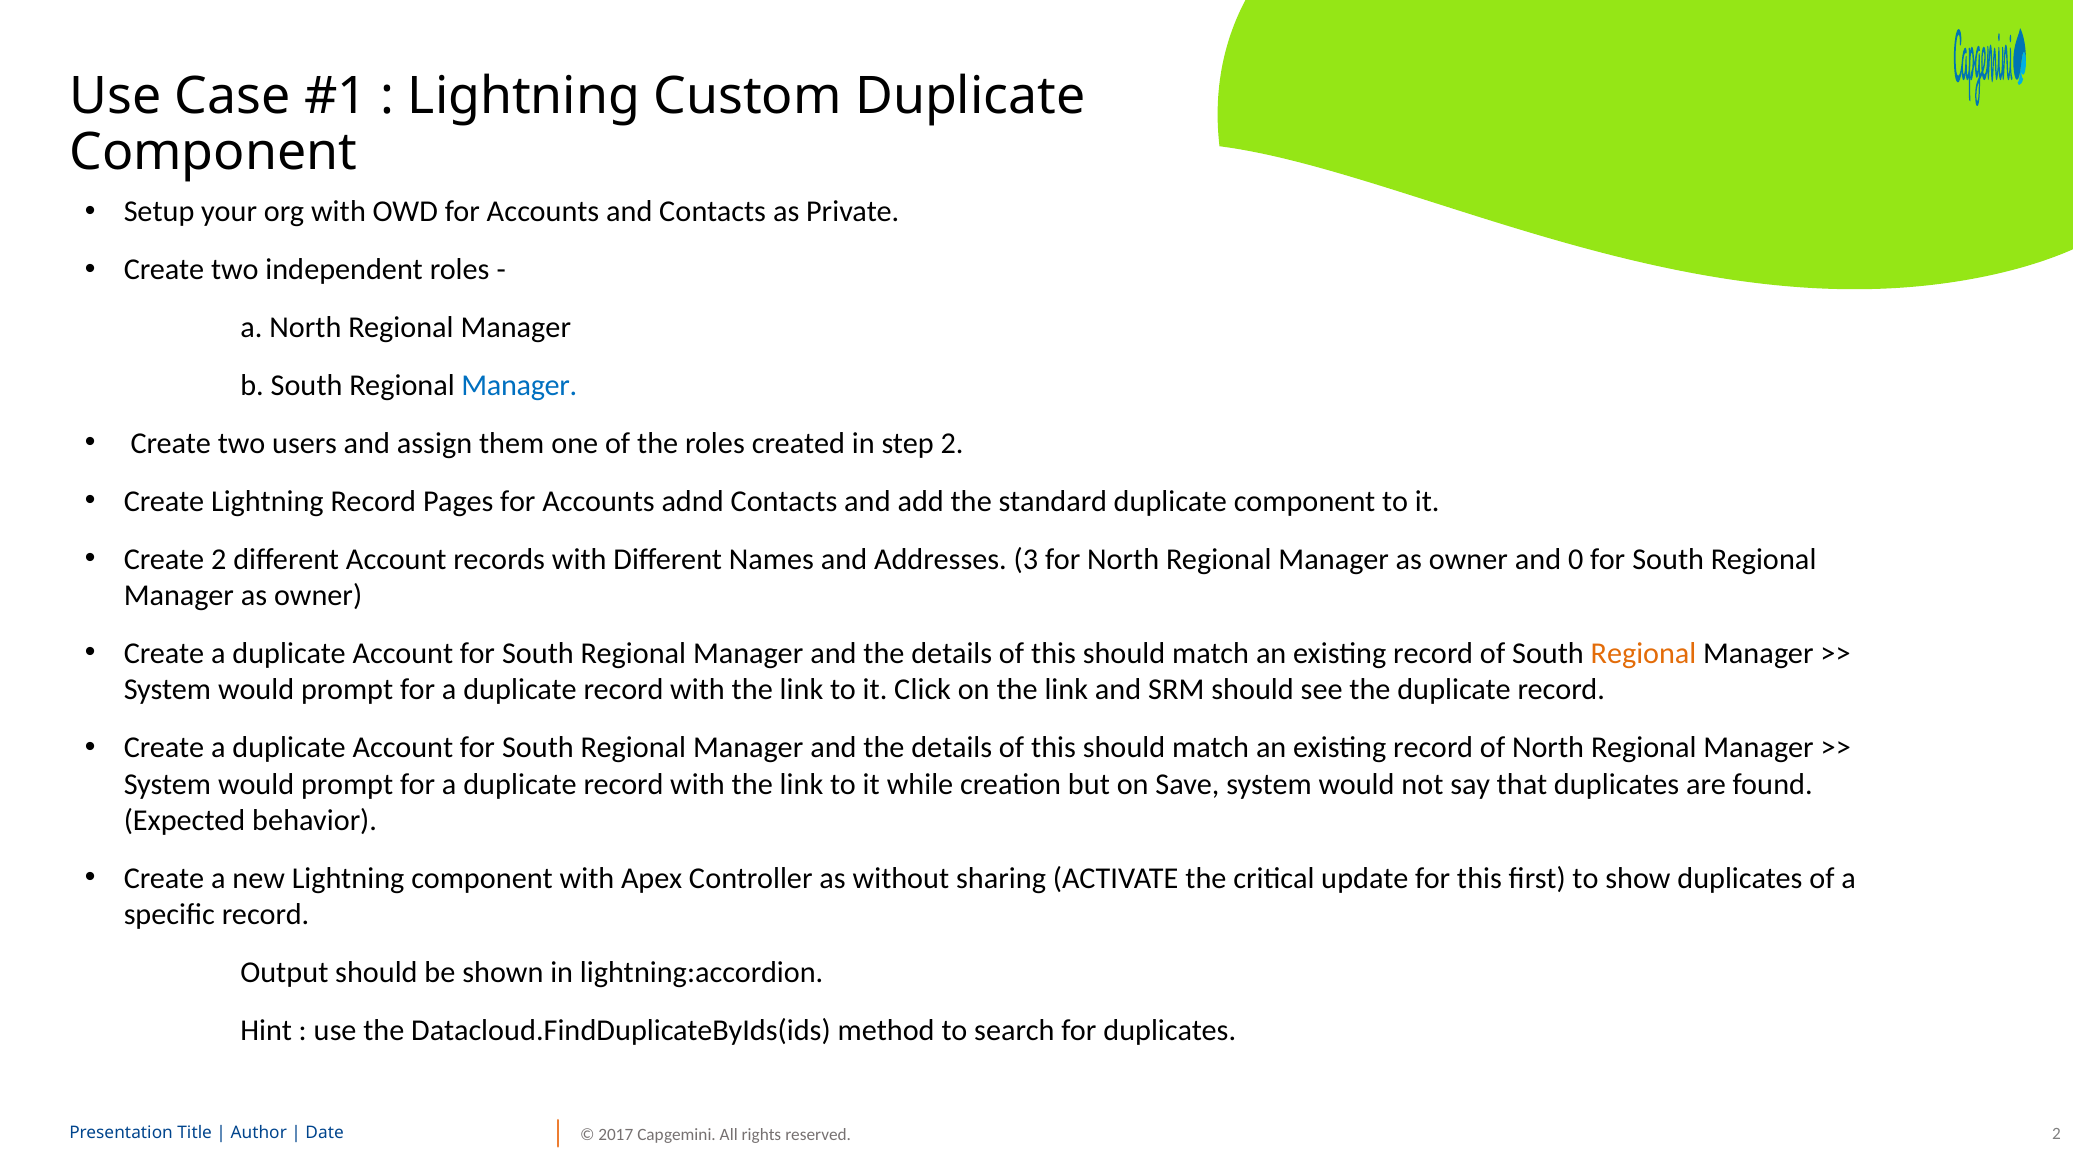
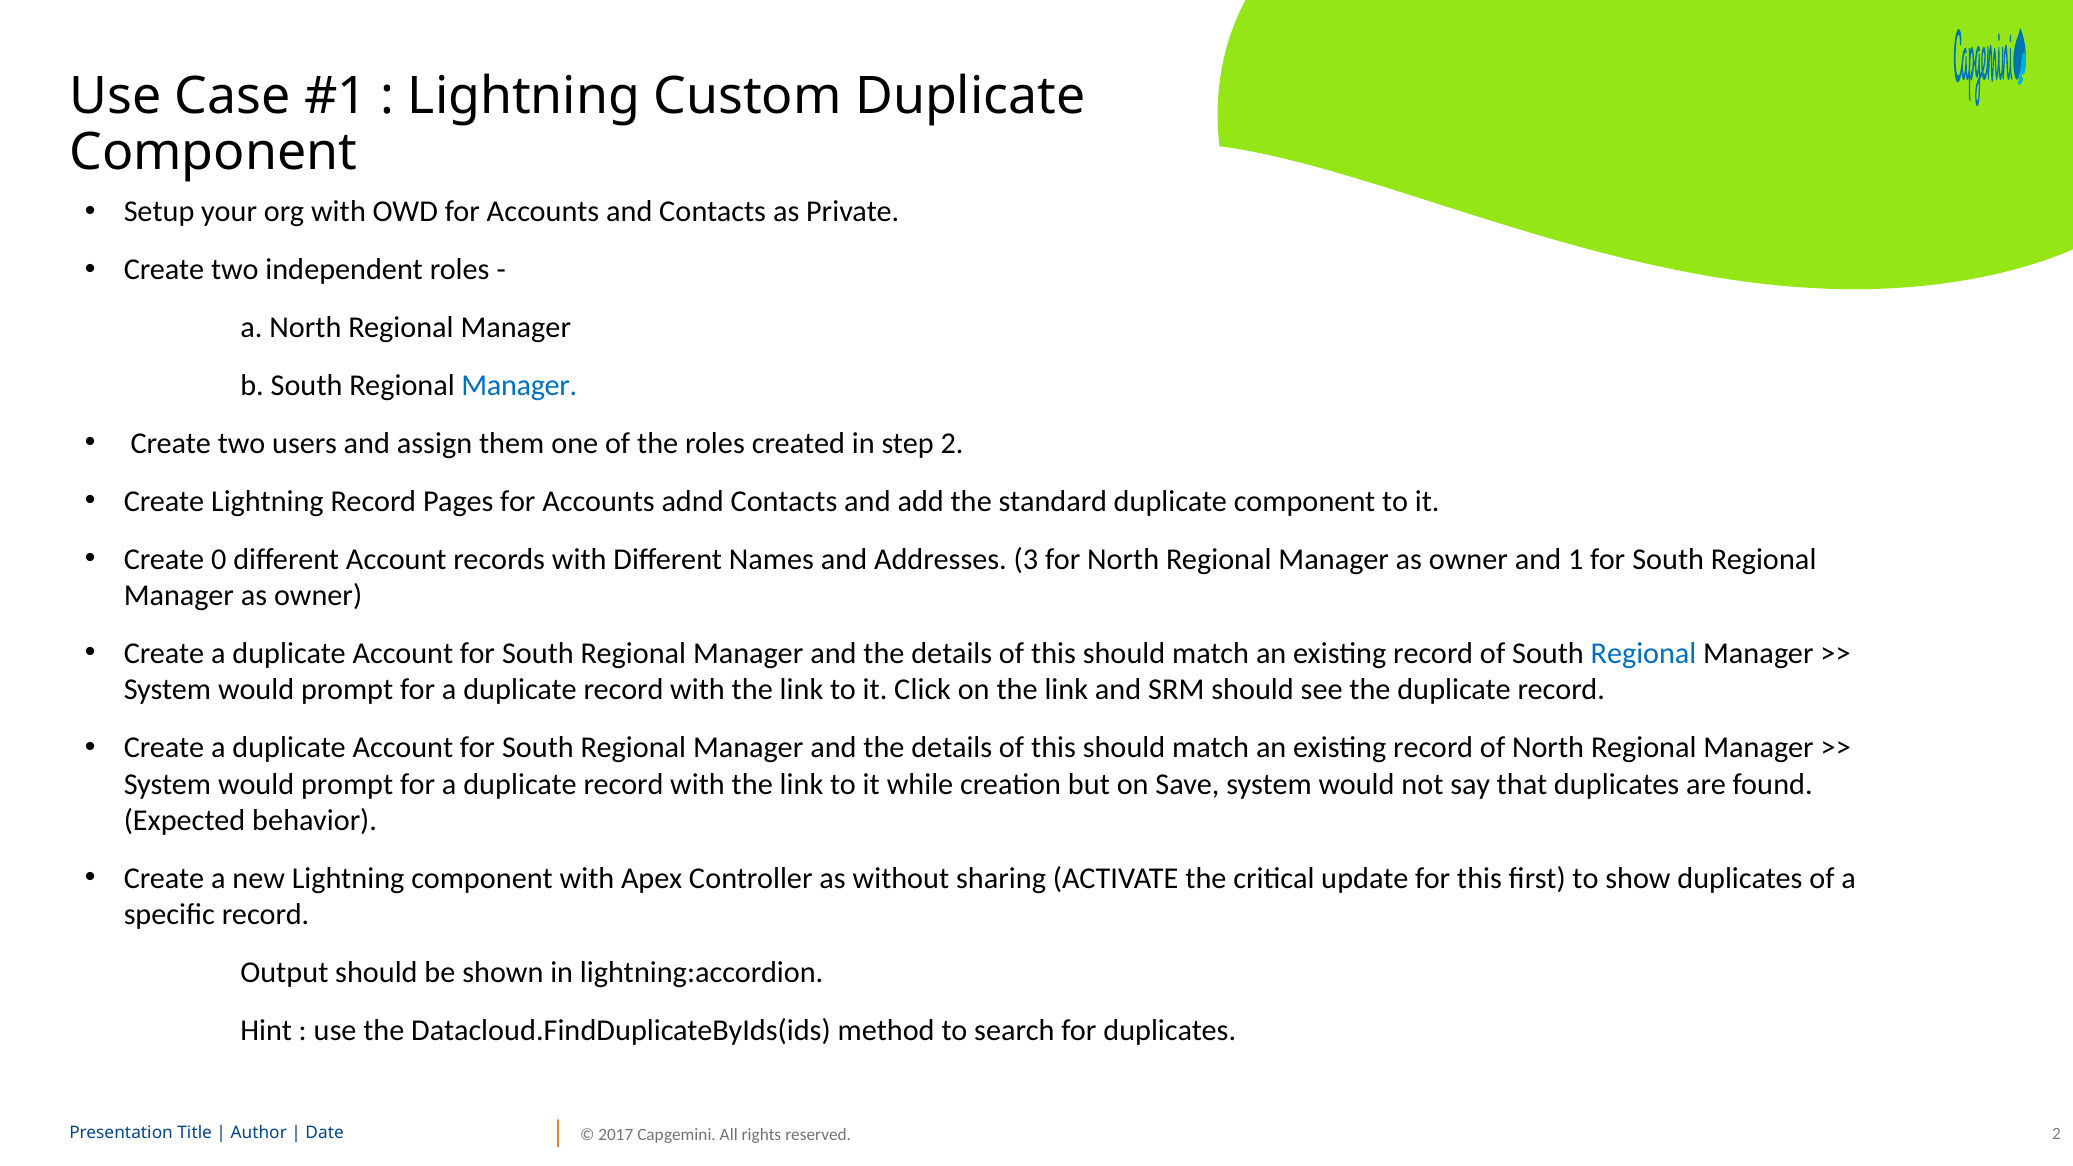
Create 2: 2 -> 0
0: 0 -> 1
Regional at (1644, 654) colour: orange -> blue
